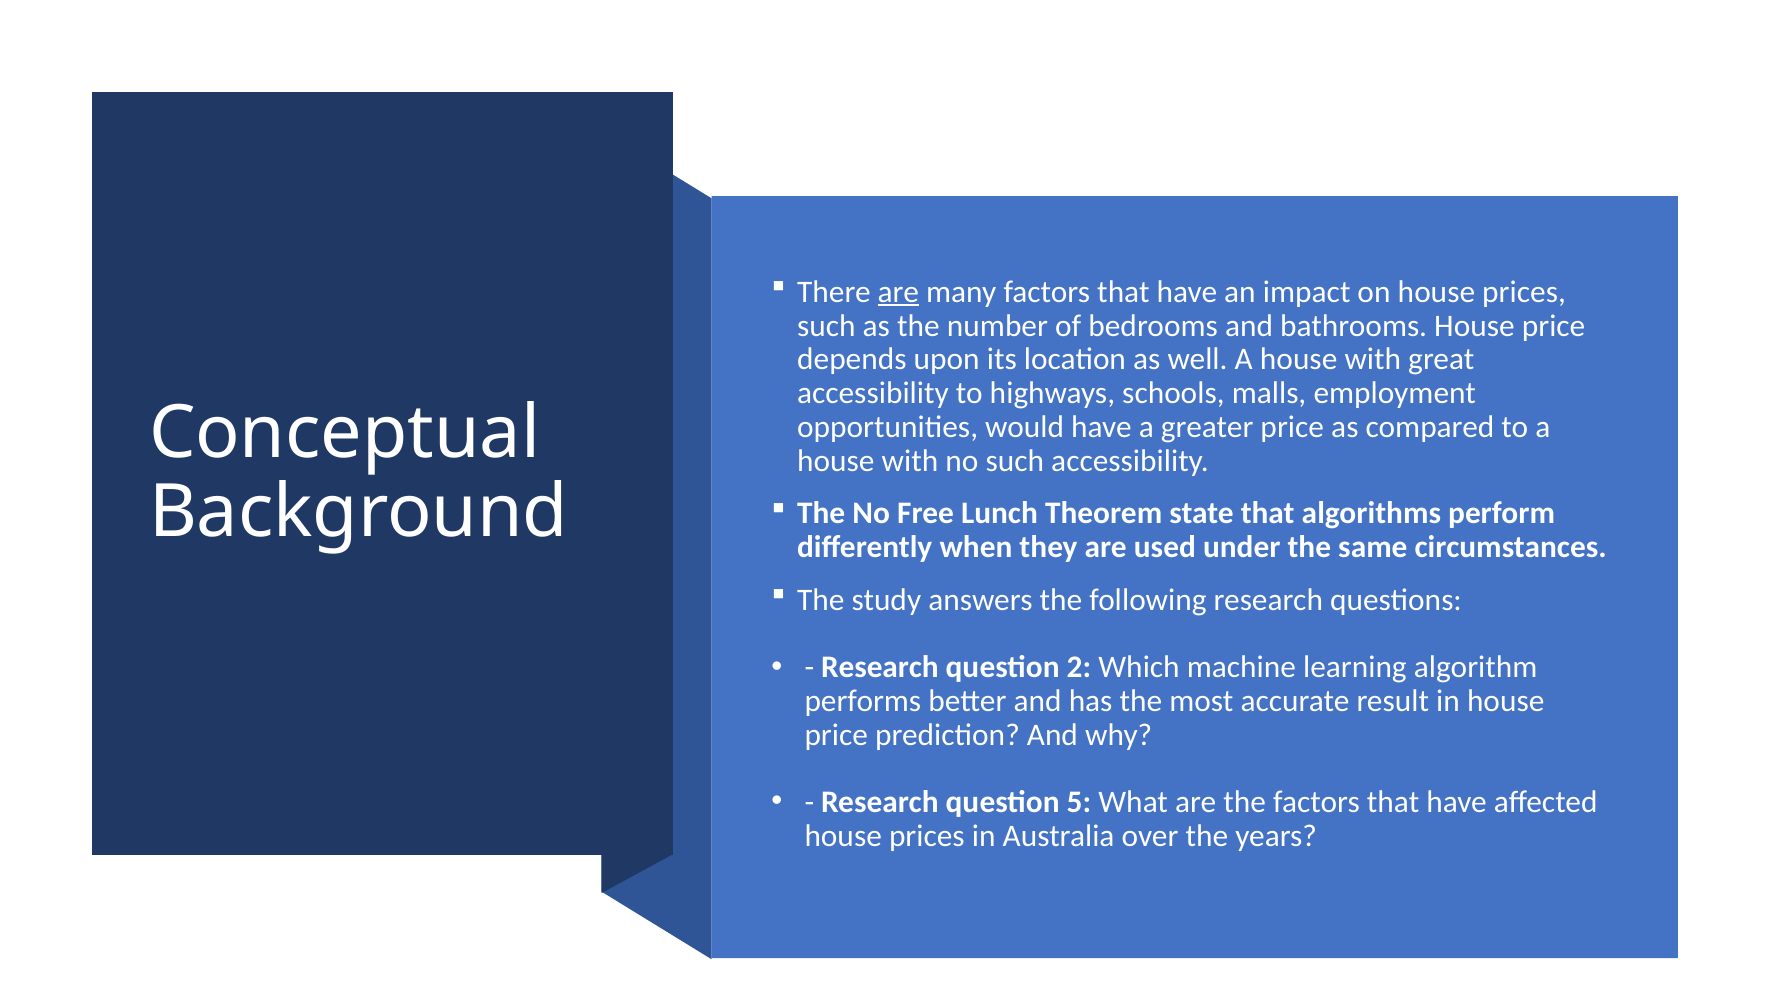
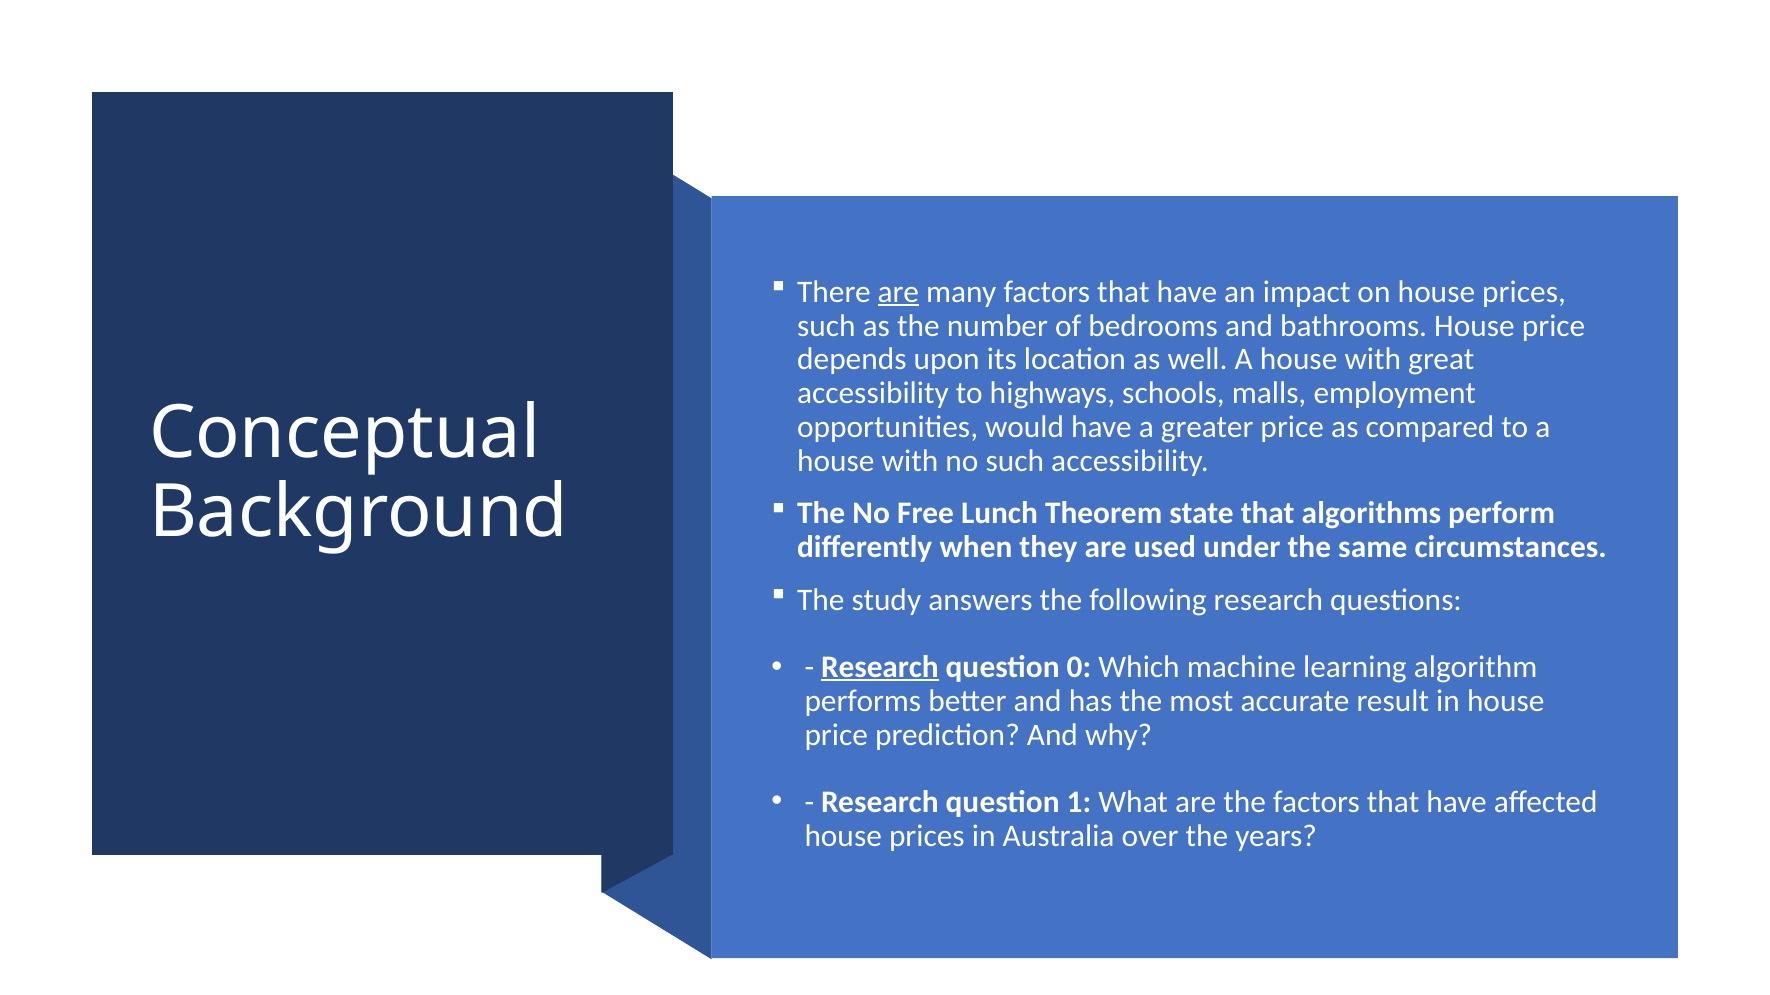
Research at (880, 667) underline: none -> present
2: 2 -> 0
5: 5 -> 1
